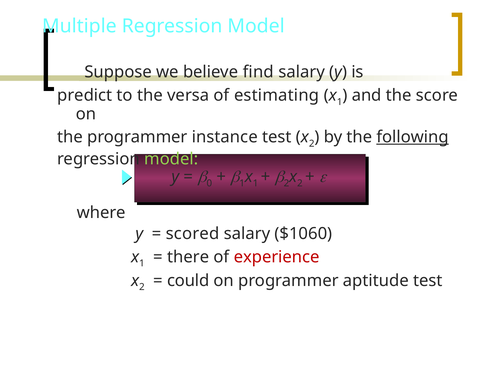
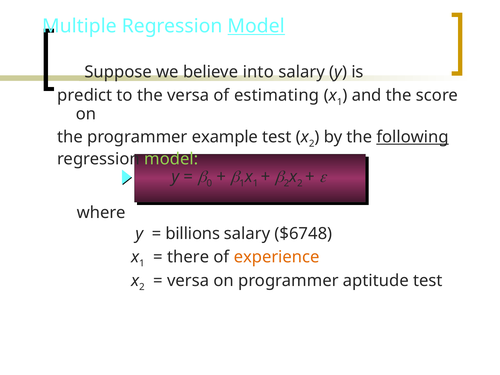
Model at (256, 26) underline: none -> present
find: find -> into
instance: instance -> example
scored: scored -> billions
$1060: $1060 -> $6748
experience colour: red -> orange
could at (188, 281): could -> versa
